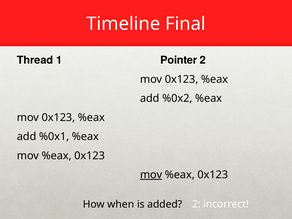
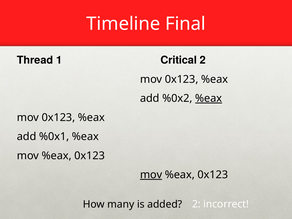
Pointer: Pointer -> Critical
%eax at (209, 98) underline: none -> present
when: when -> many
